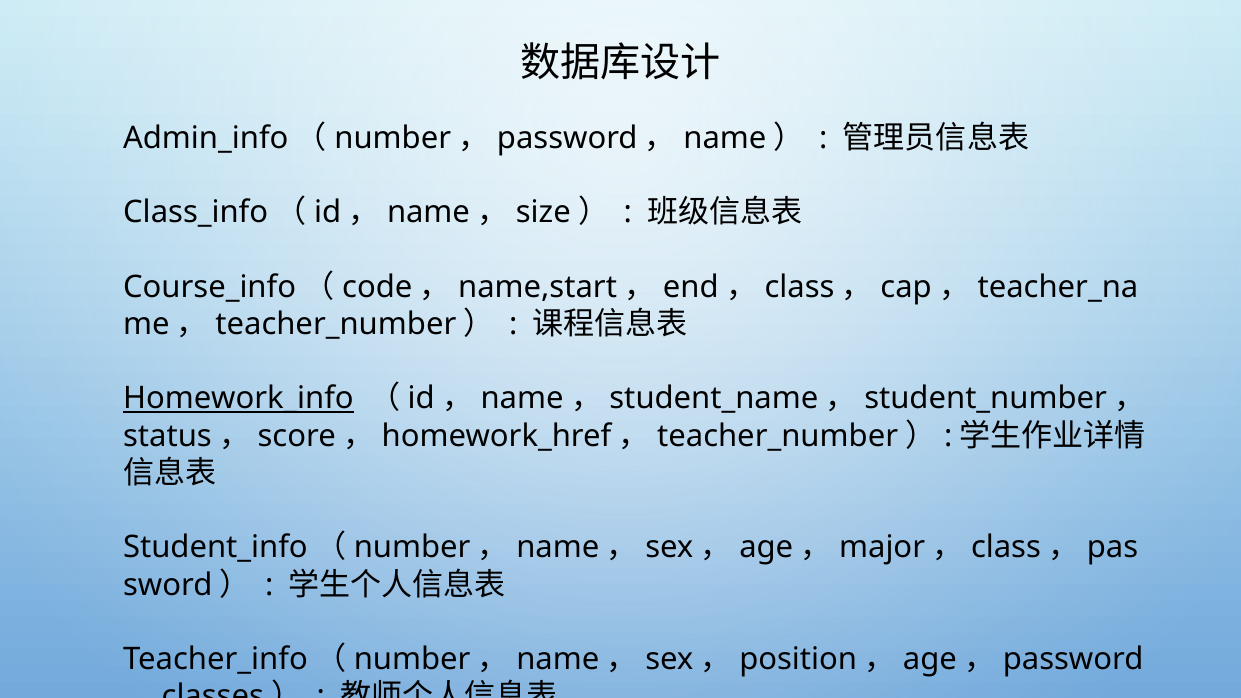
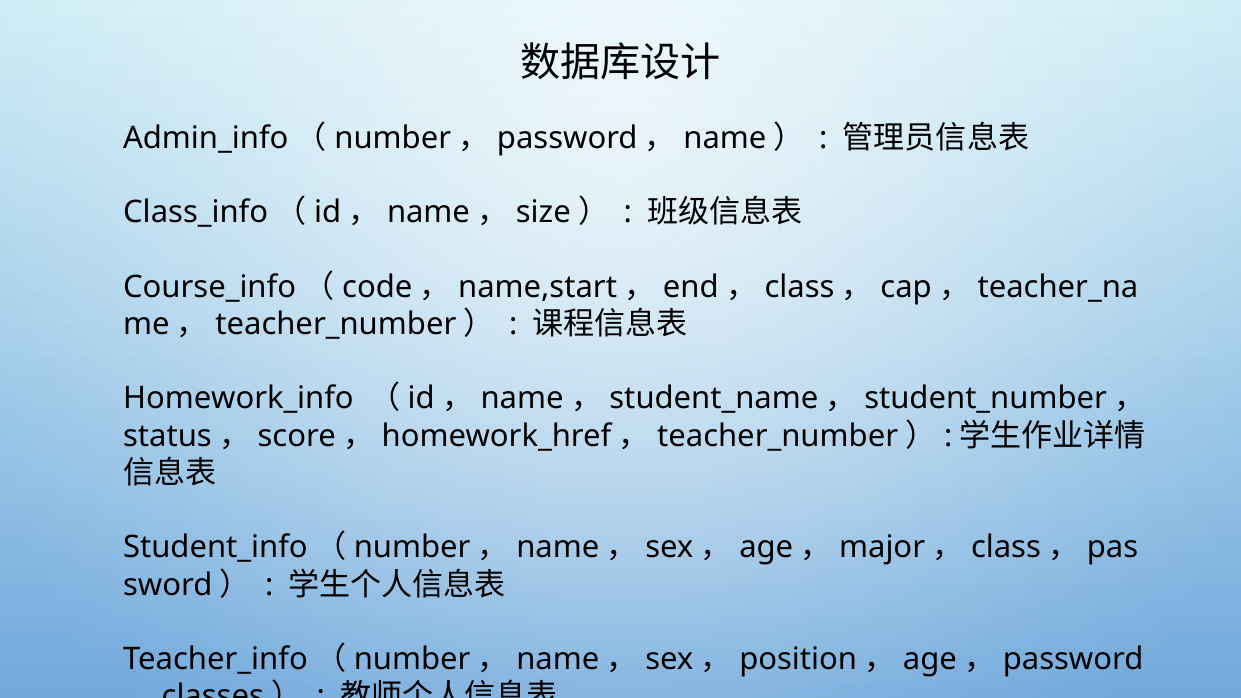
Homework_info underline: present -> none
